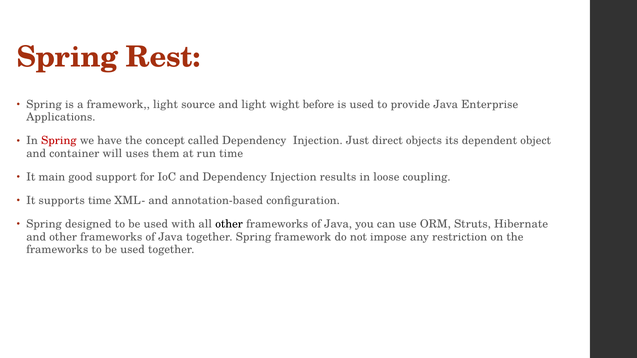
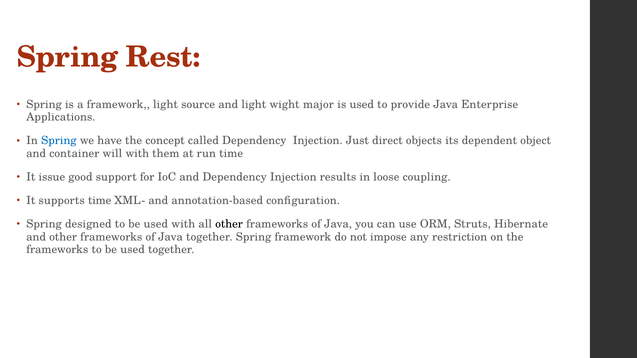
before: before -> major
Spring at (59, 141) colour: red -> blue
will uses: uses -> with
main: main -> issue
